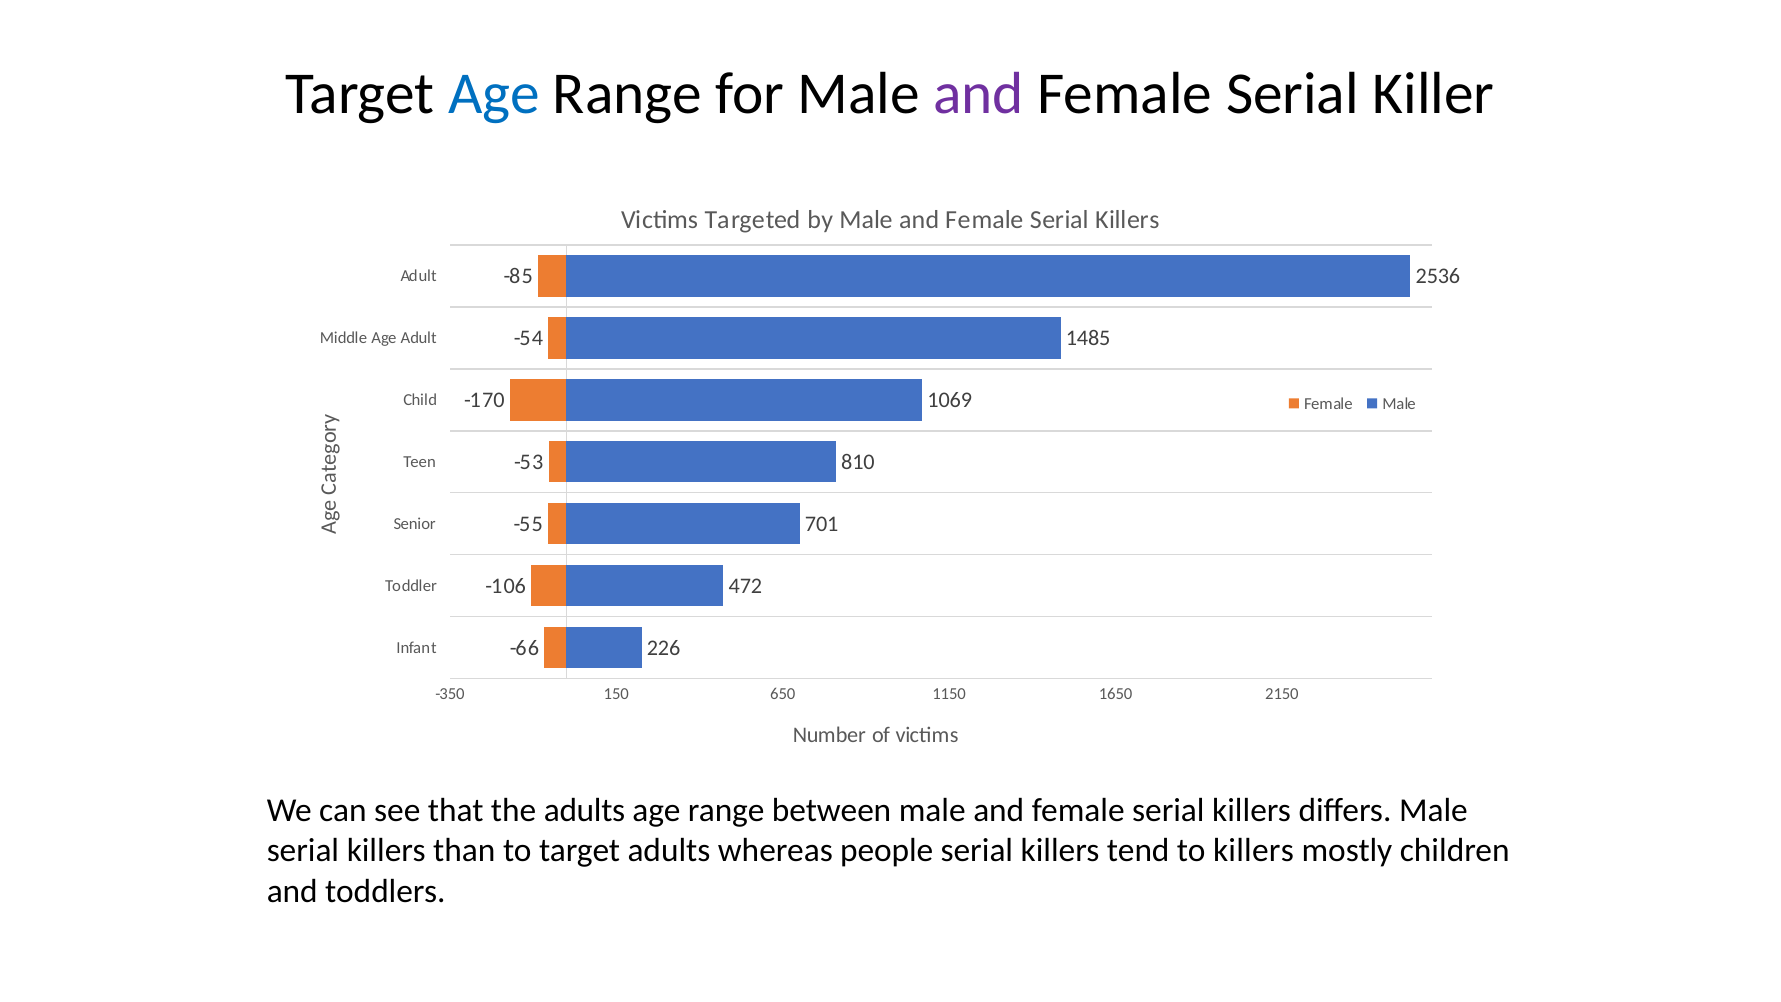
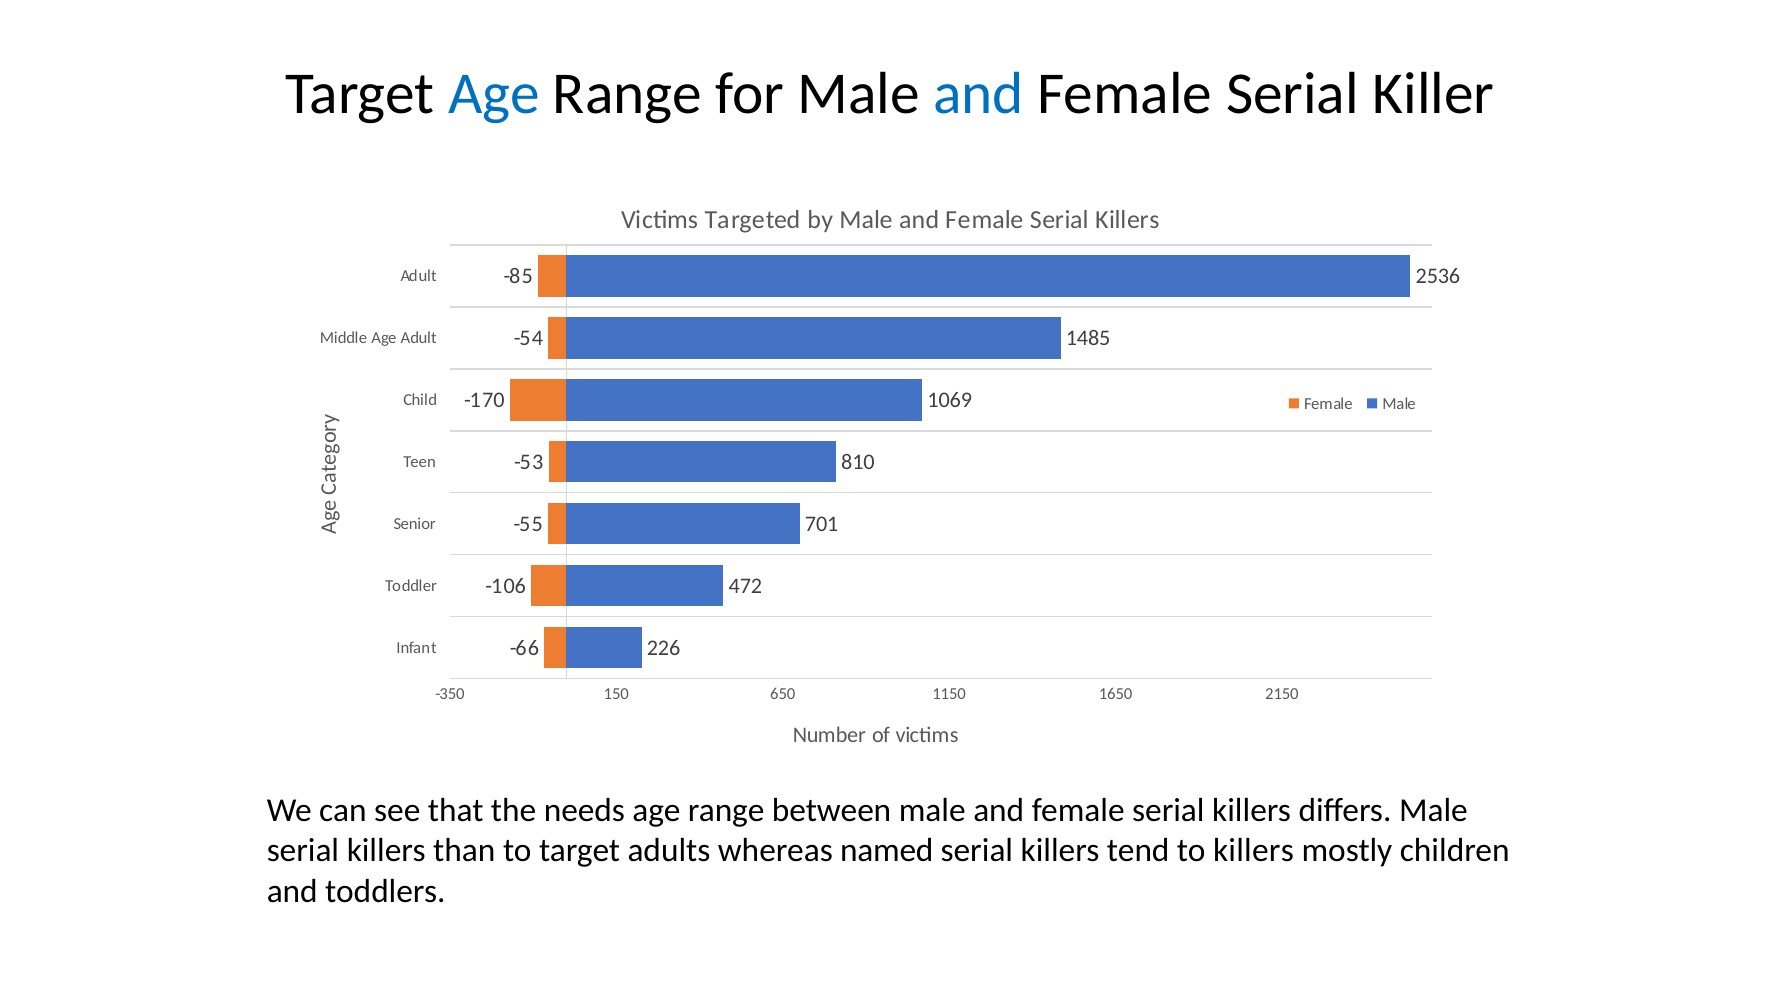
and at (979, 94) colour: purple -> blue
the adults: adults -> needs
people: people -> named
